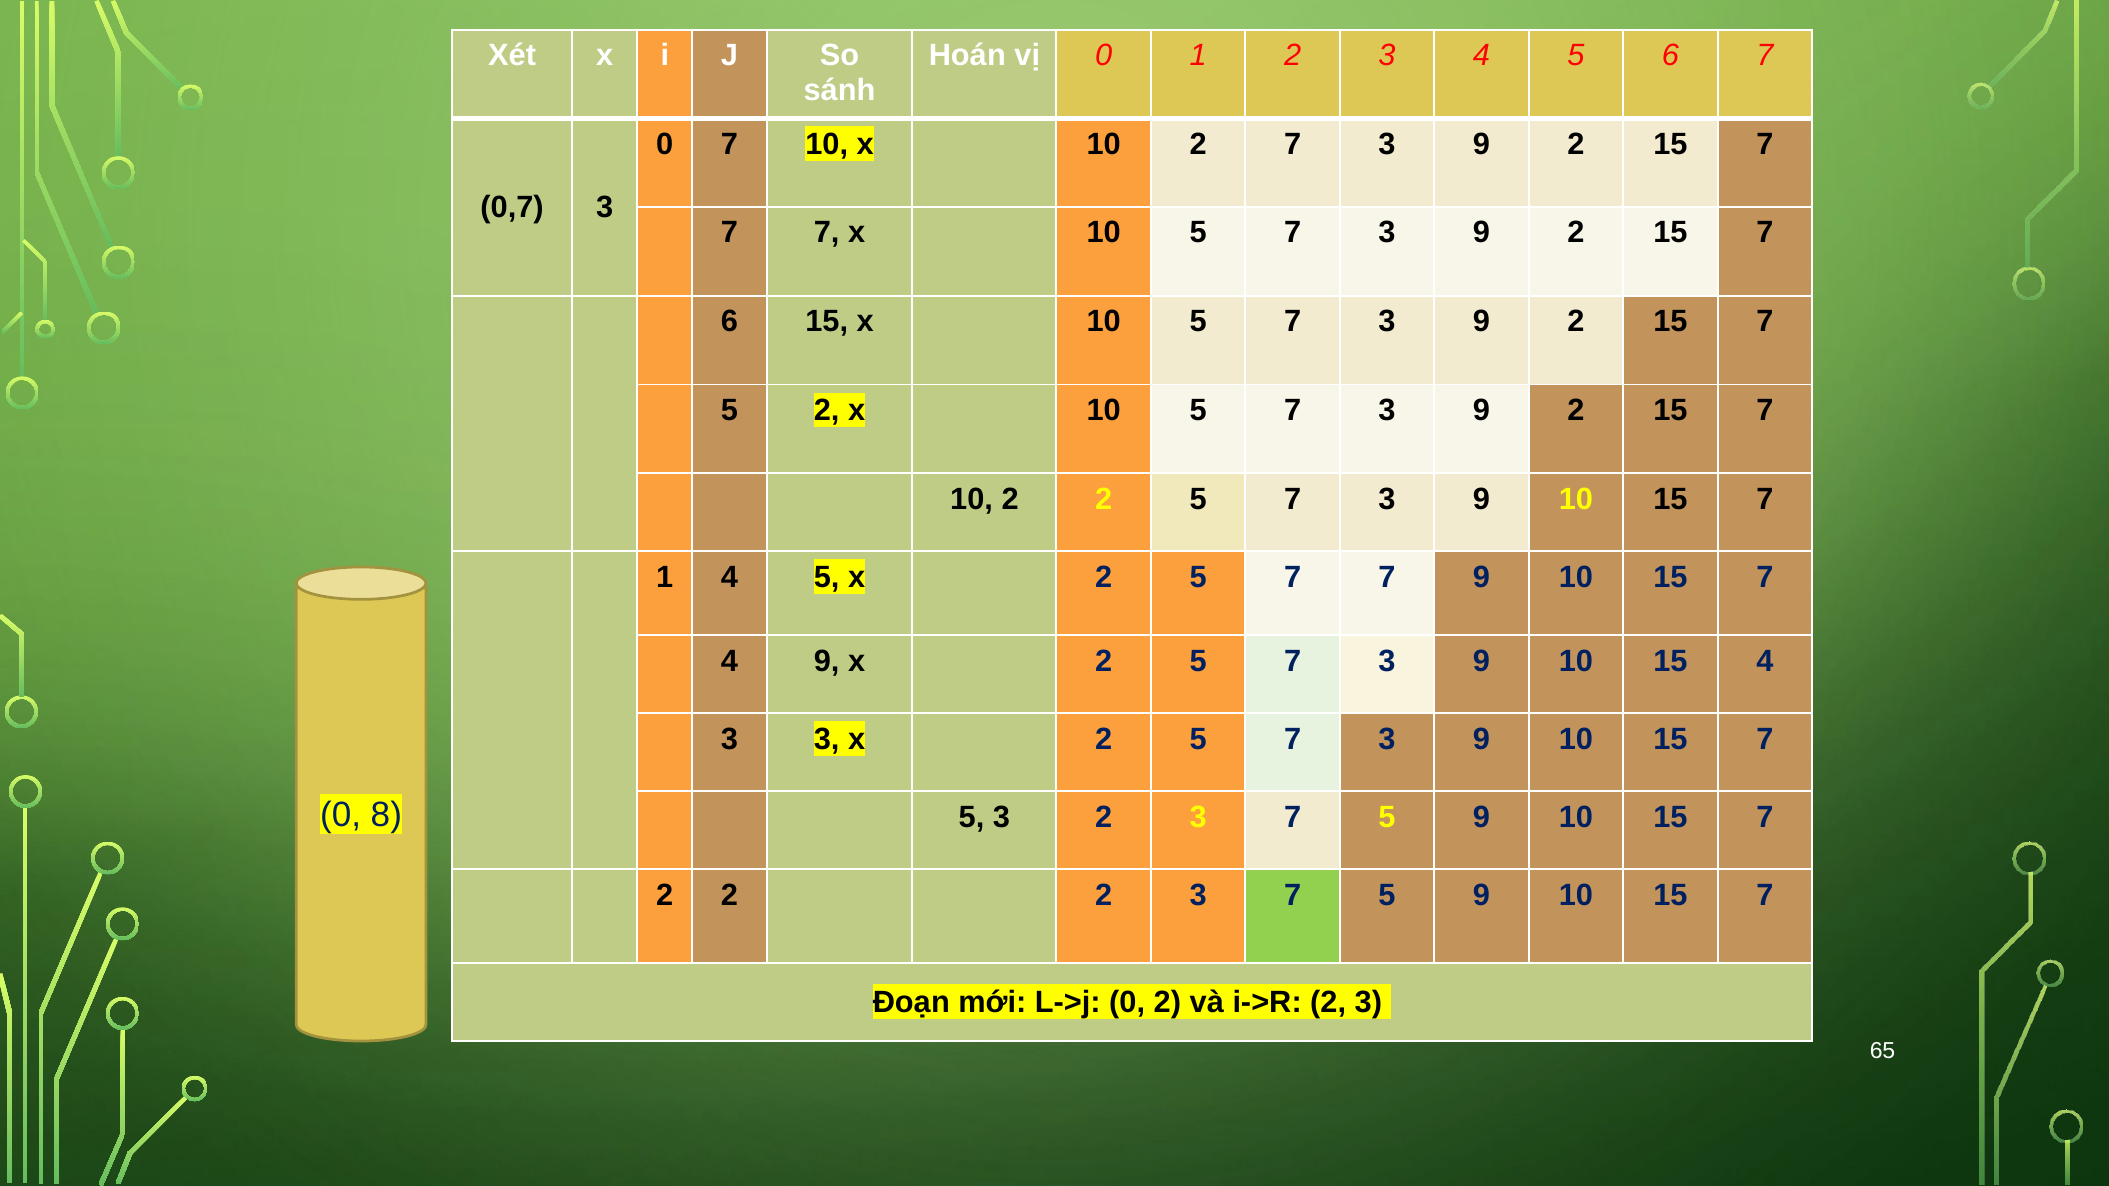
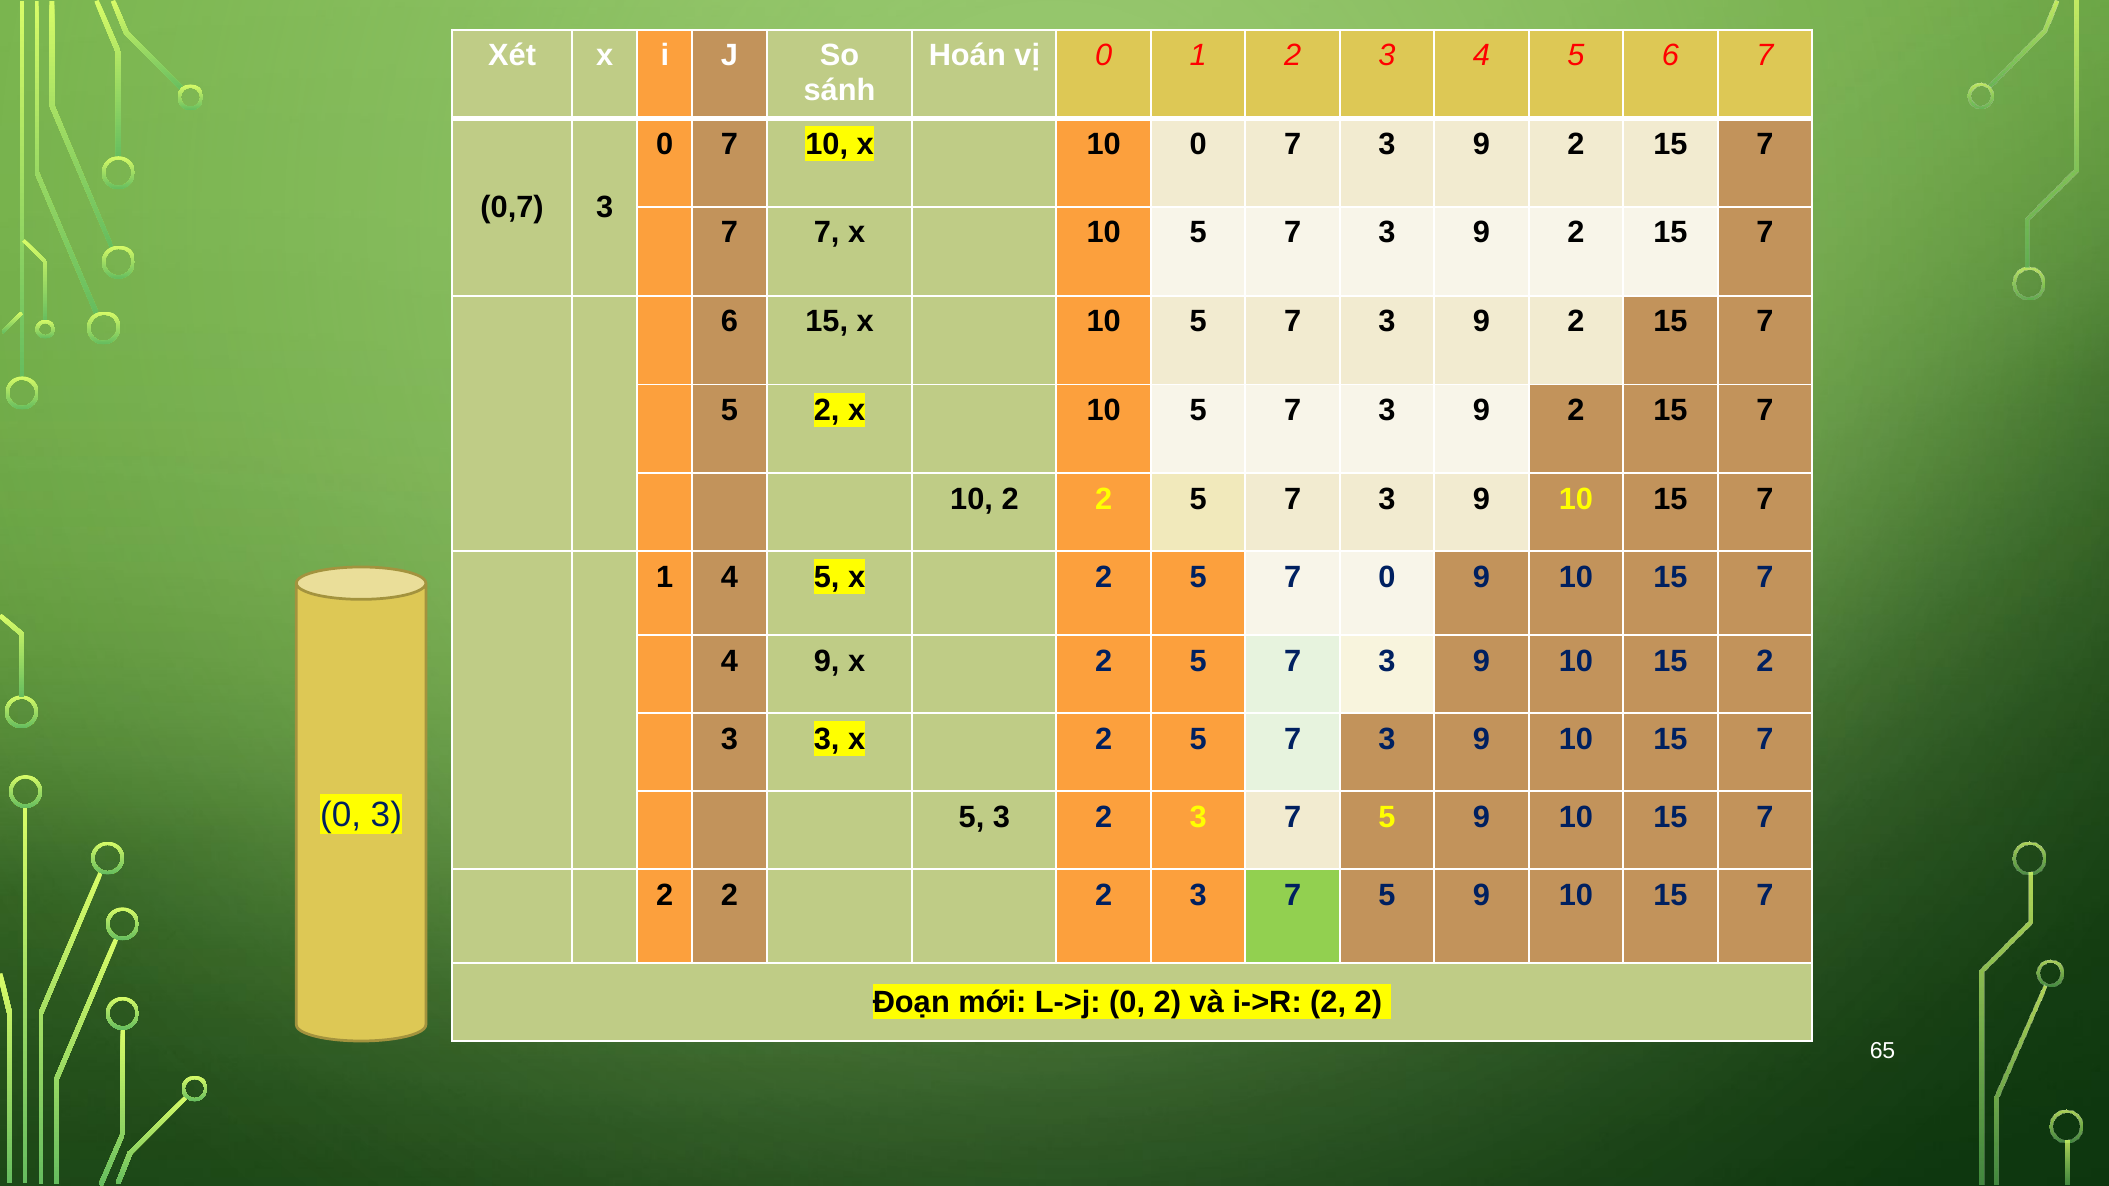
x 10 2: 2 -> 0
5 7 7: 7 -> 0
15 4: 4 -> 2
0 8: 8 -> 3
i->R 2 3: 3 -> 2
